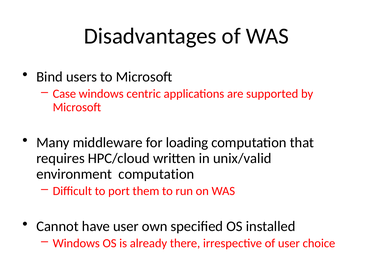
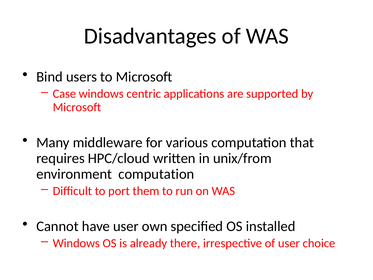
loading: loading -> various
unix/valid: unix/valid -> unix/from
